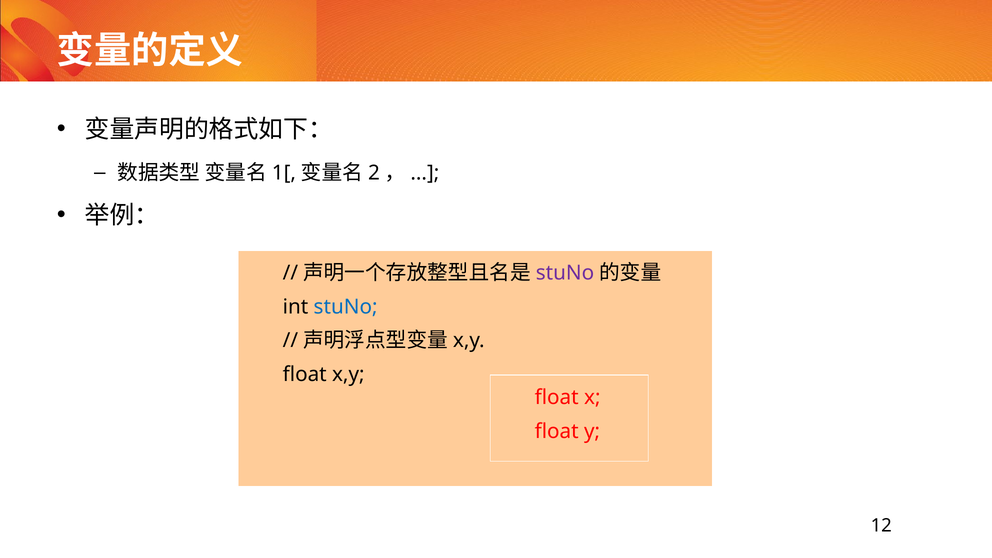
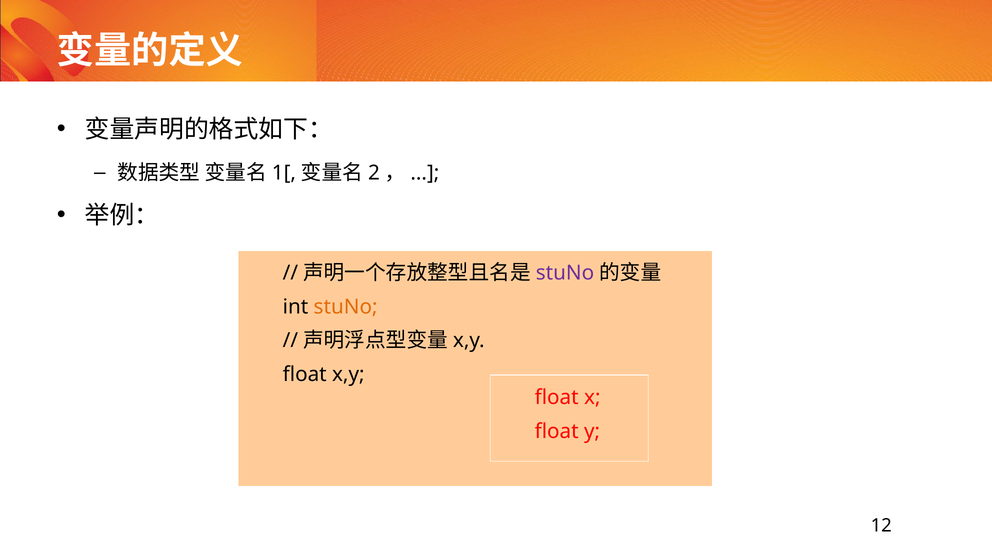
stuNo at (346, 307) colour: blue -> orange
